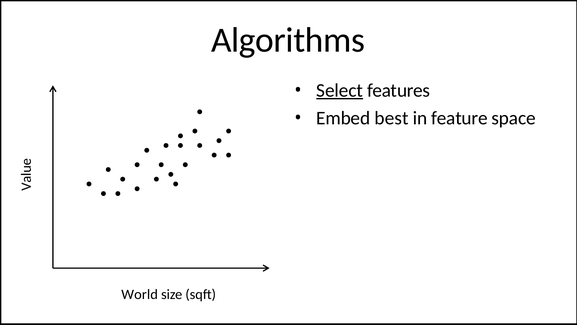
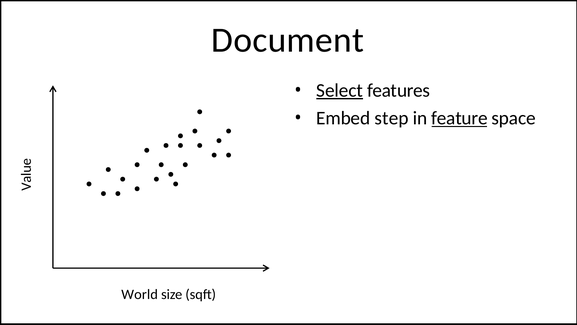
Algorithms: Algorithms -> Document
best: best -> step
feature underline: none -> present
